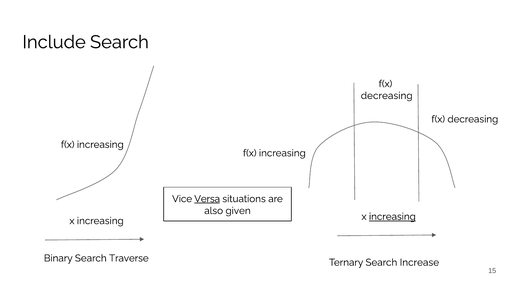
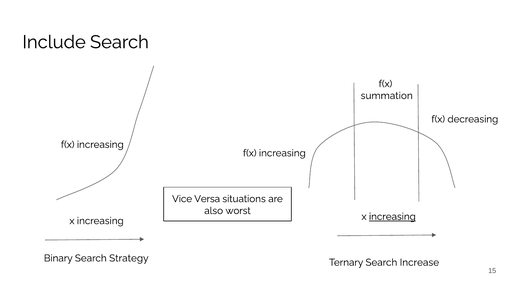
decreasing at (387, 96): decreasing -> summation
Versa underline: present -> none
given: given -> worst
Traverse: Traverse -> Strategy
